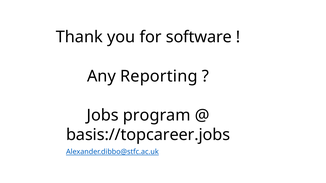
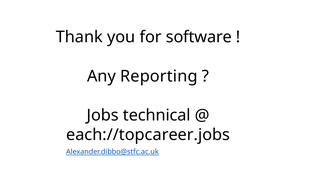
program: program -> technical
basis://topcareer.jobs: basis://topcareer.jobs -> each://topcareer.jobs
